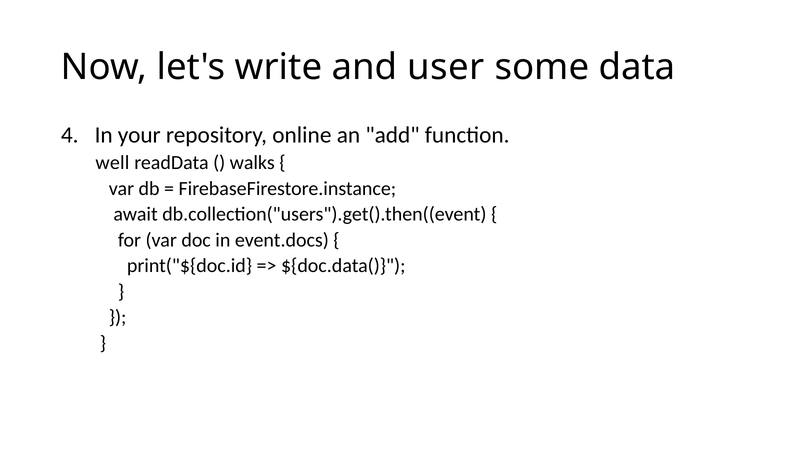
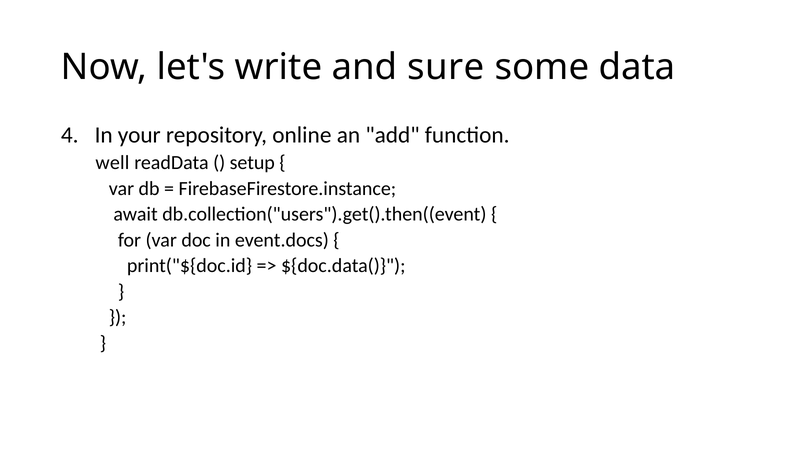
user: user -> sure
walks: walks -> setup
